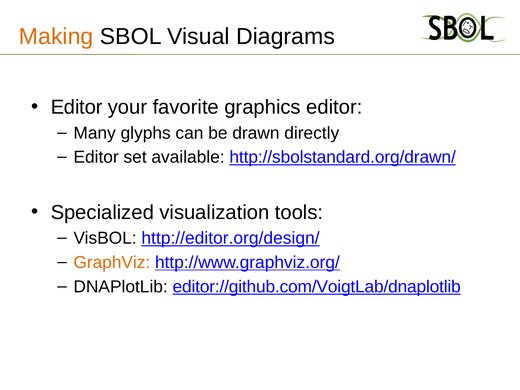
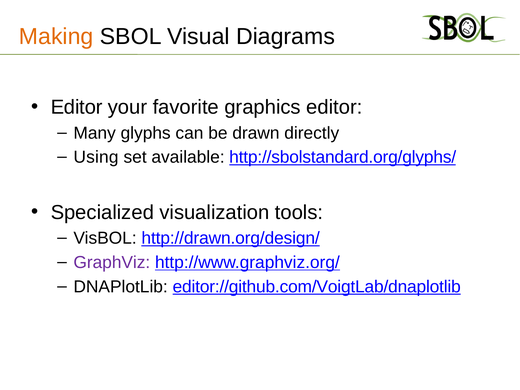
Editor at (96, 157): Editor -> Using
http://sbolstandard.org/drawn/: http://sbolstandard.org/drawn/ -> http://sbolstandard.org/glyphs/
http://editor.org/design/: http://editor.org/design/ -> http://drawn.org/design/
GraphViz colour: orange -> purple
